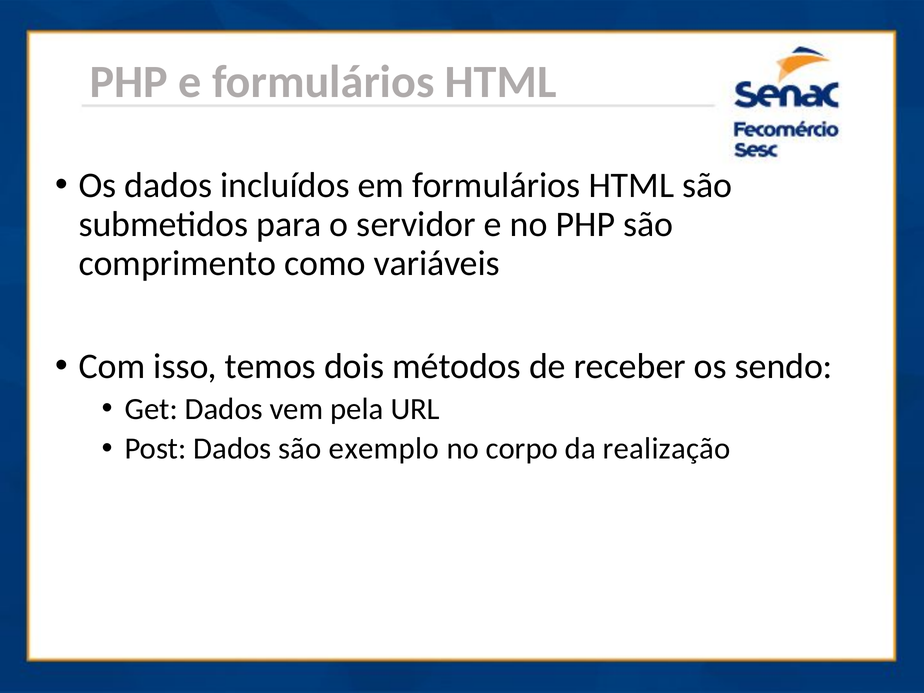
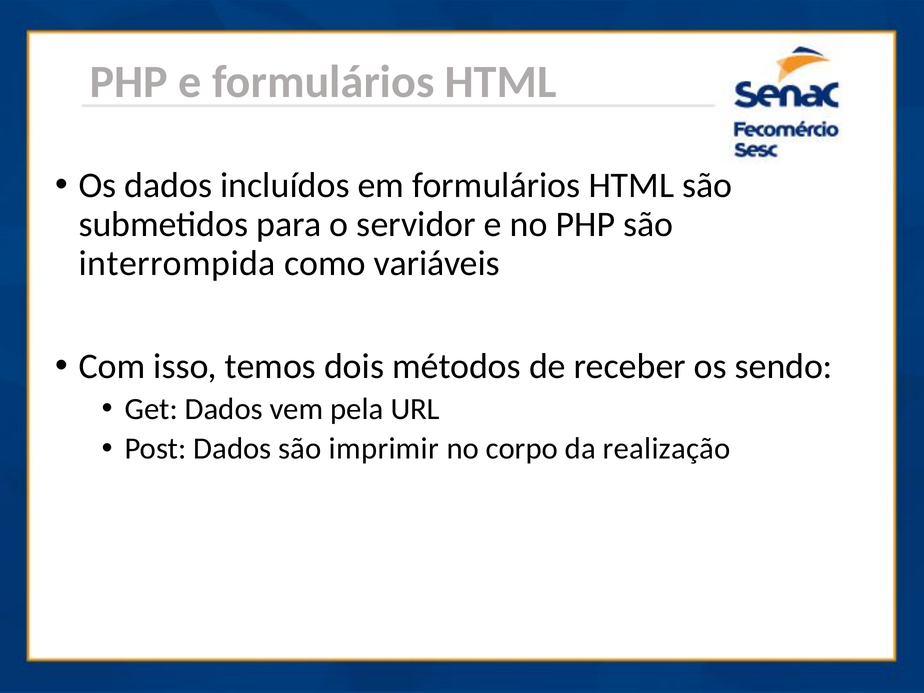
comprimento: comprimento -> interrompida
exemplo: exemplo -> imprimir
